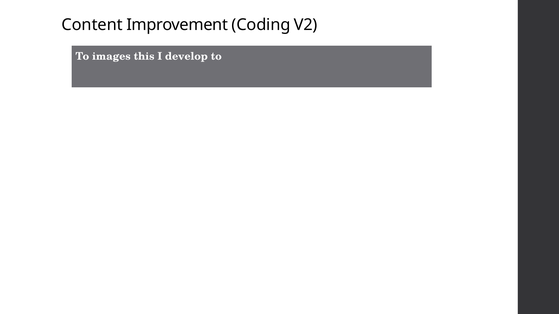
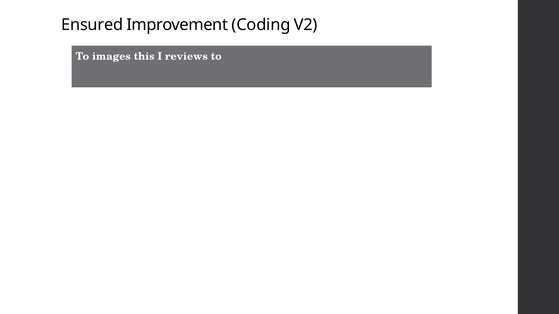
Content: Content -> Ensured
develop: develop -> reviews
